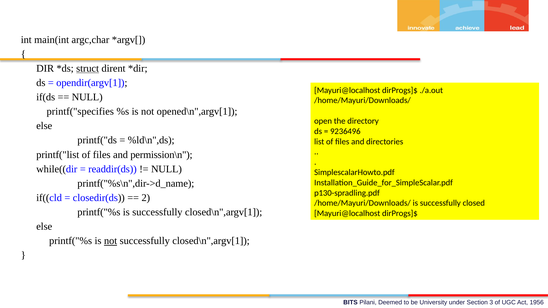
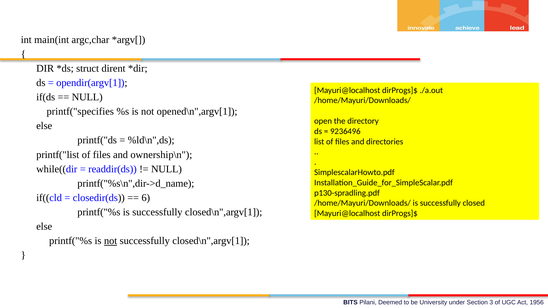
struct underline: present -> none
permission\n: permission\n -> ownership\n
2: 2 -> 6
